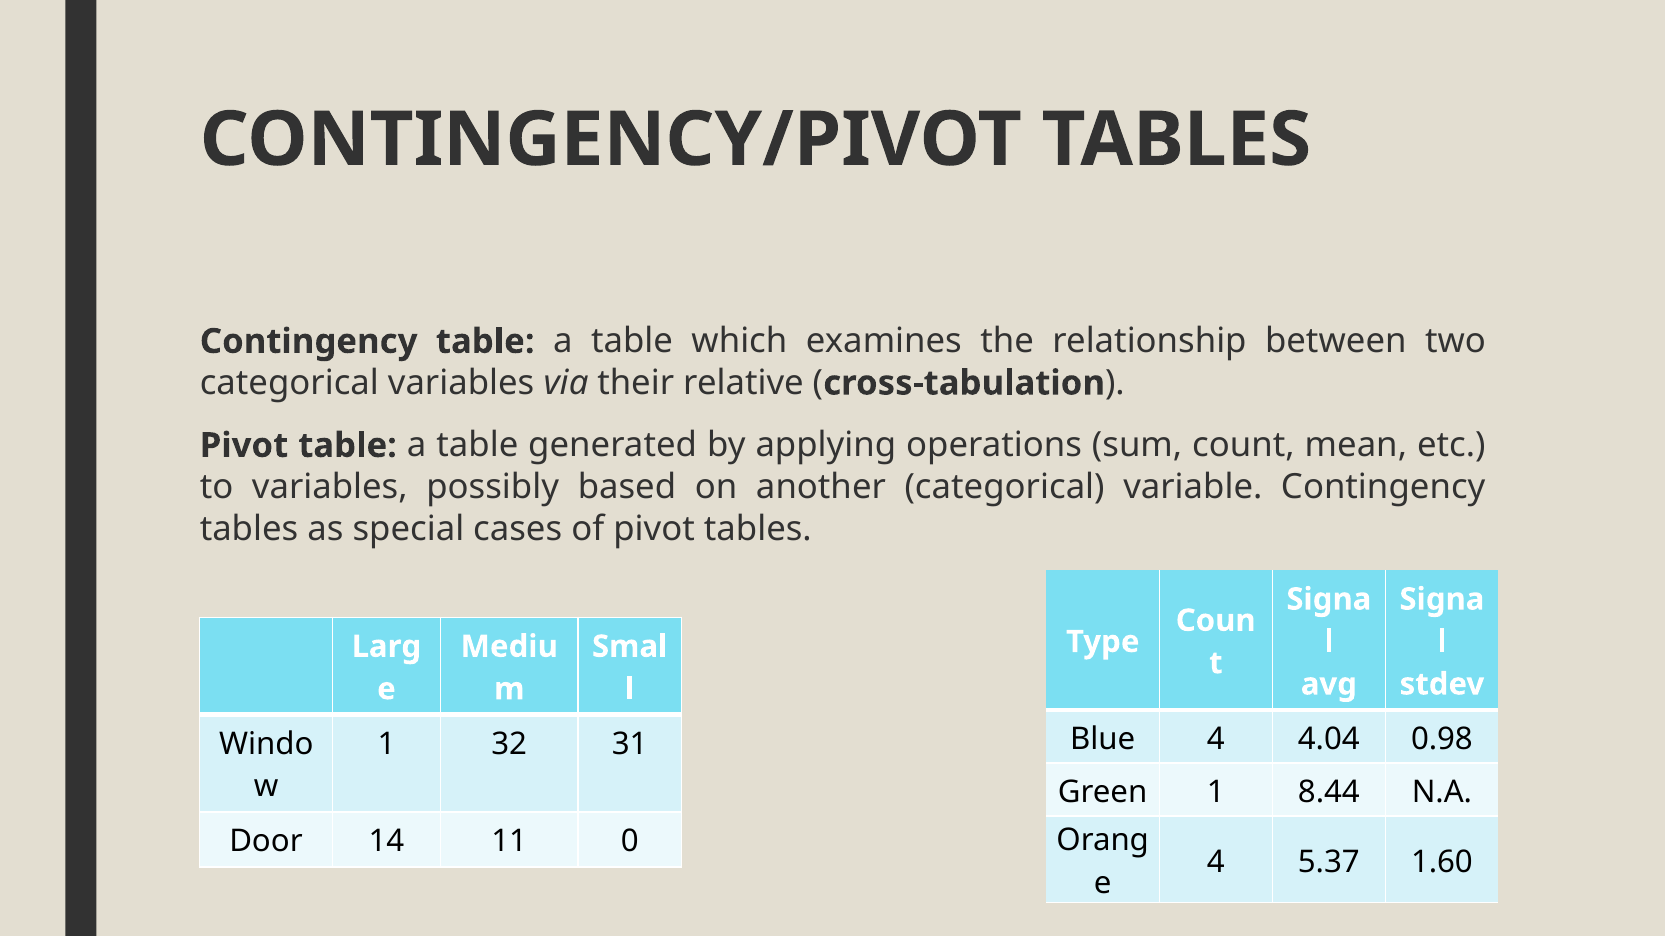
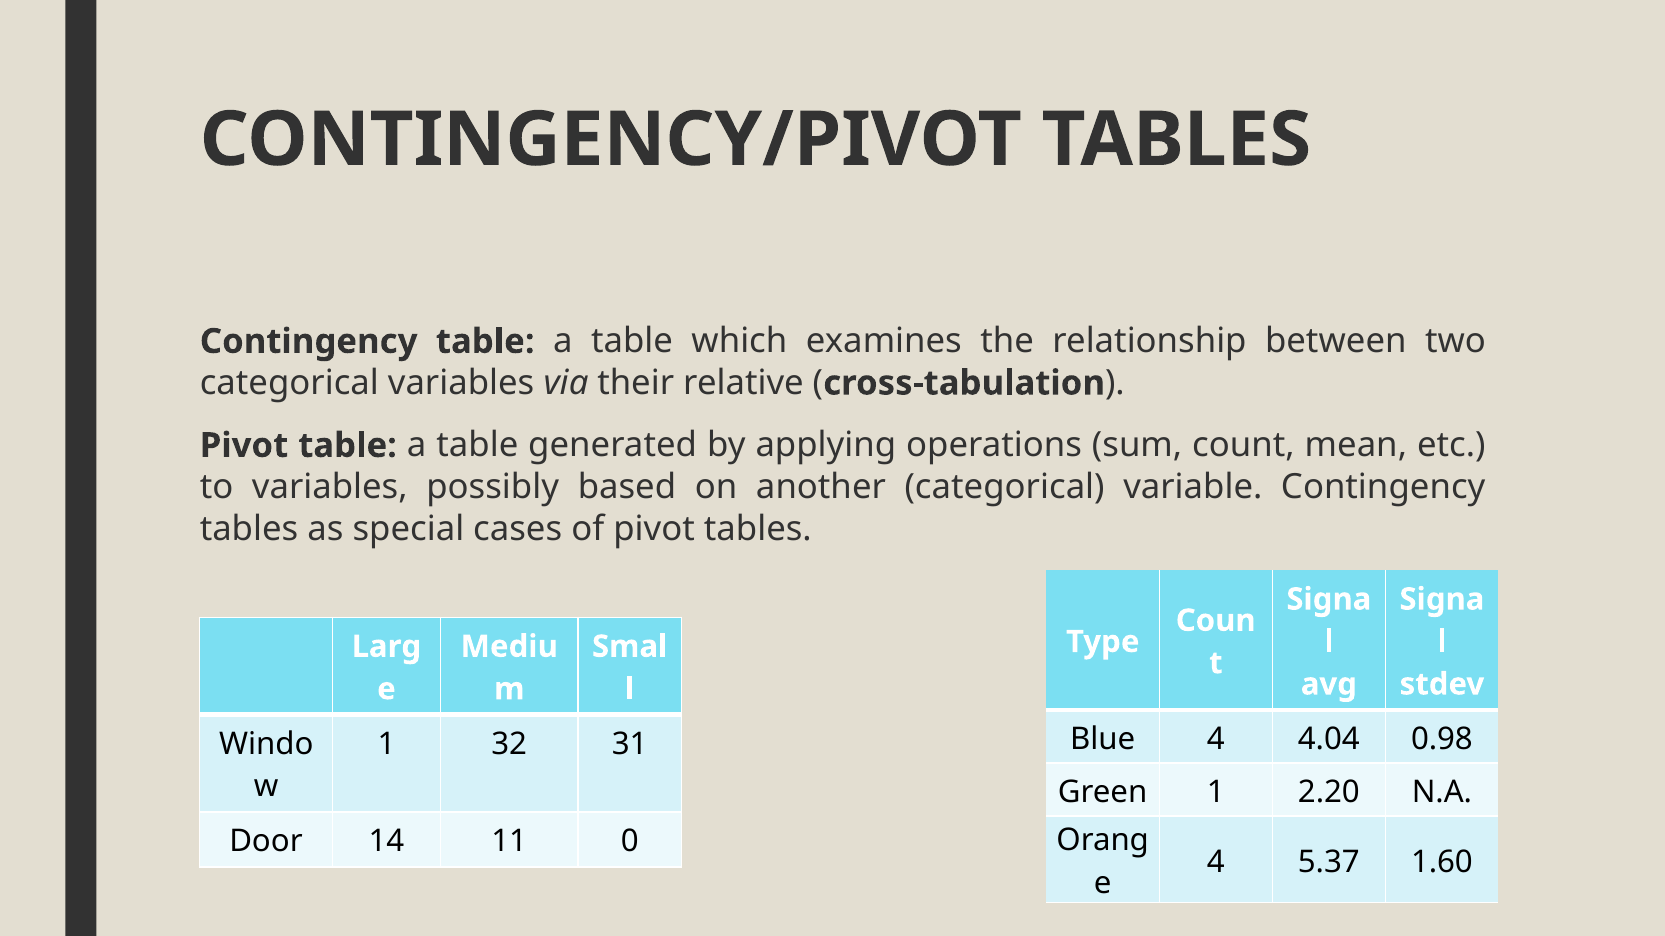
8.44: 8.44 -> 2.20
